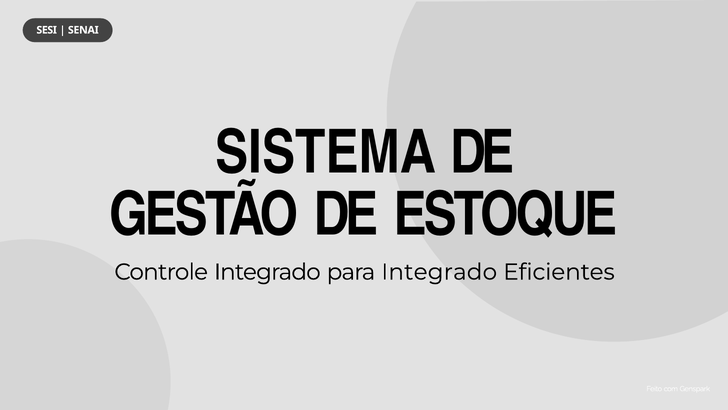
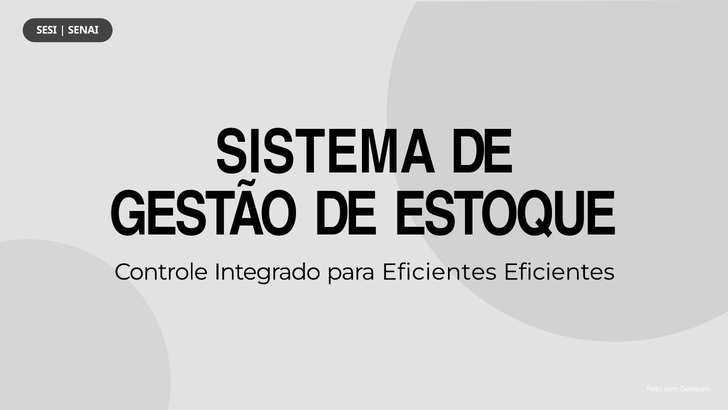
para Integrado: Integrado -> Eficientes
